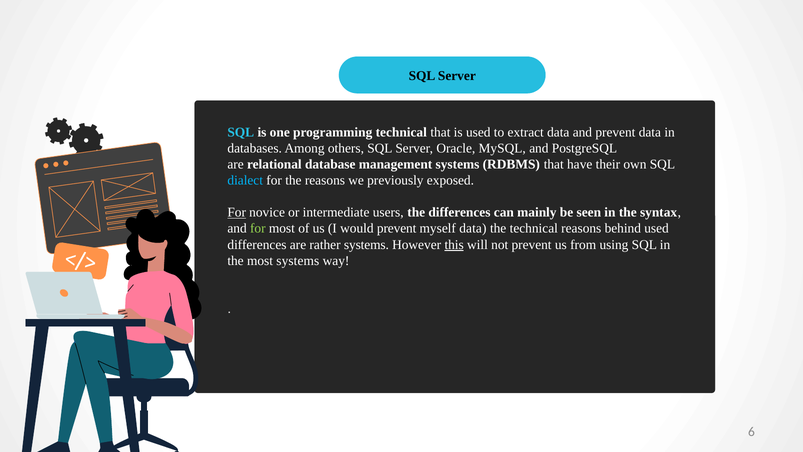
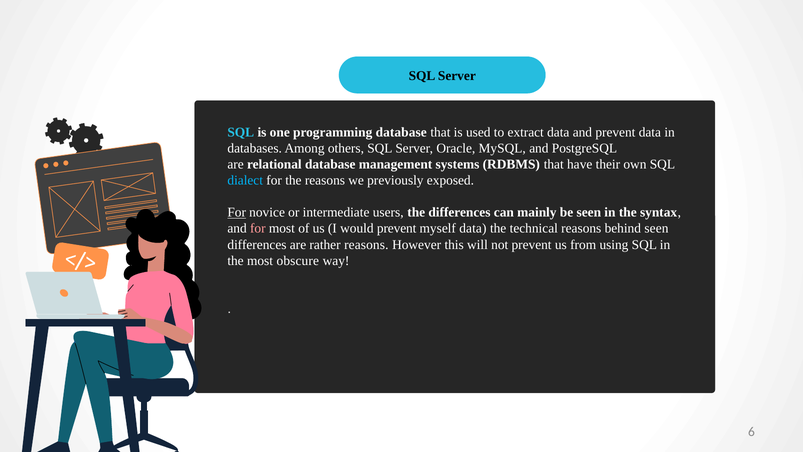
programming technical: technical -> database
for at (258, 228) colour: light green -> pink
behind used: used -> seen
rather systems: systems -> reasons
this underline: present -> none
most systems: systems -> obscure
